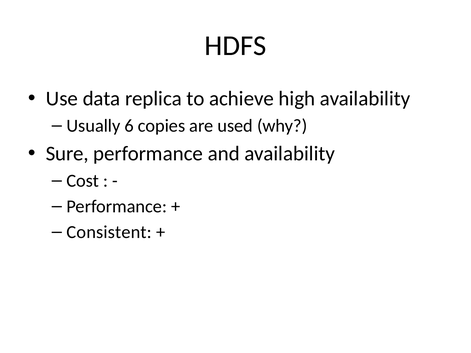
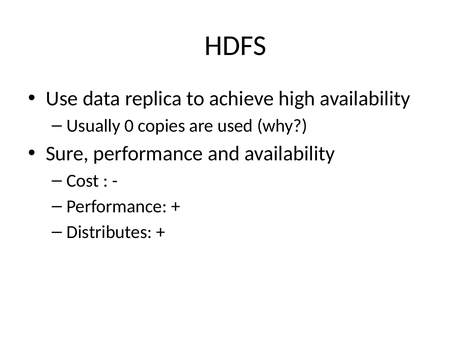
6: 6 -> 0
Consistent: Consistent -> Distributes
